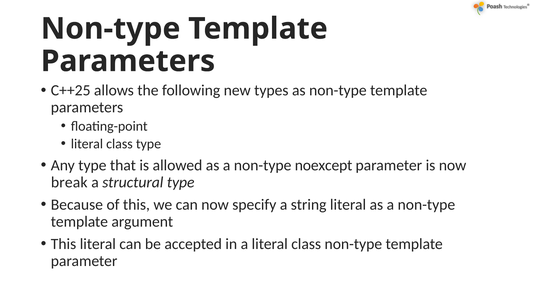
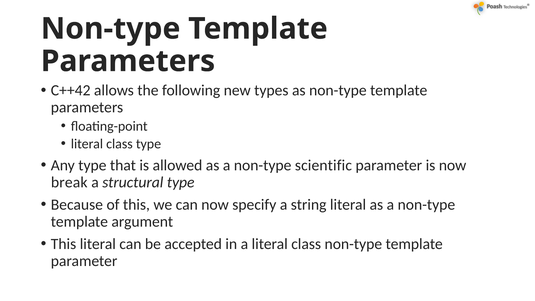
C++25: C++25 -> C++42
noexcept: noexcept -> scientific
